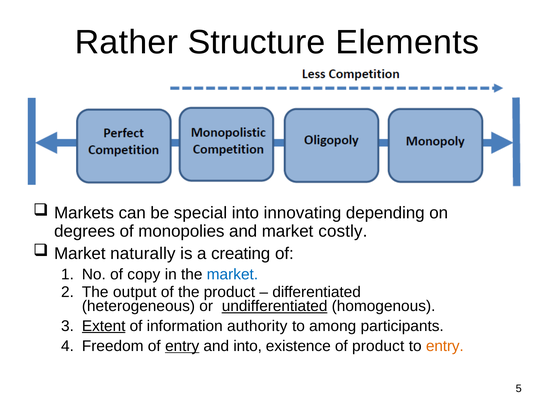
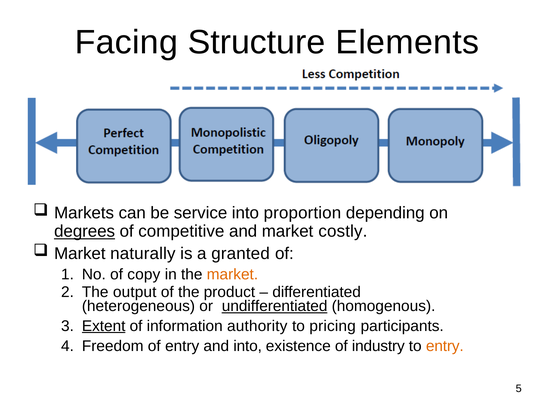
Rather: Rather -> Facing
special: special -> service
innovating: innovating -> proportion
degrees underline: none -> present
monopolies: monopolies -> competitive
creating: creating -> granted
market at (232, 275) colour: blue -> orange
among: among -> pricing
entry at (182, 346) underline: present -> none
of product: product -> industry
